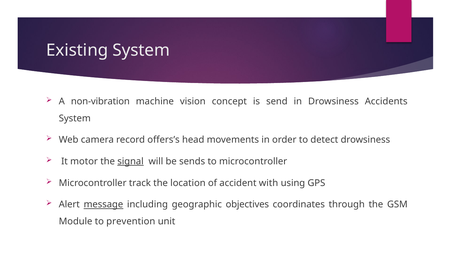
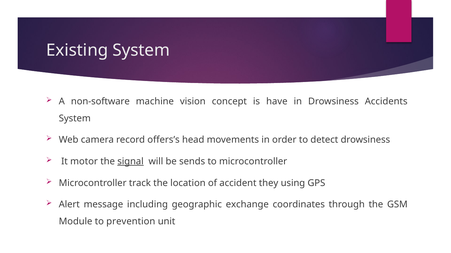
non-vibration: non-vibration -> non-software
send: send -> have
with: with -> they
message underline: present -> none
objectives: objectives -> exchange
